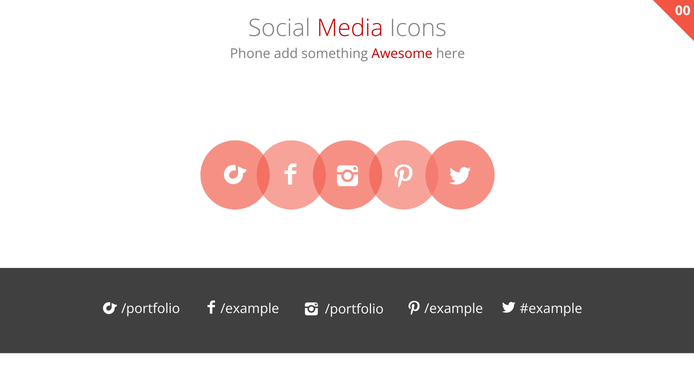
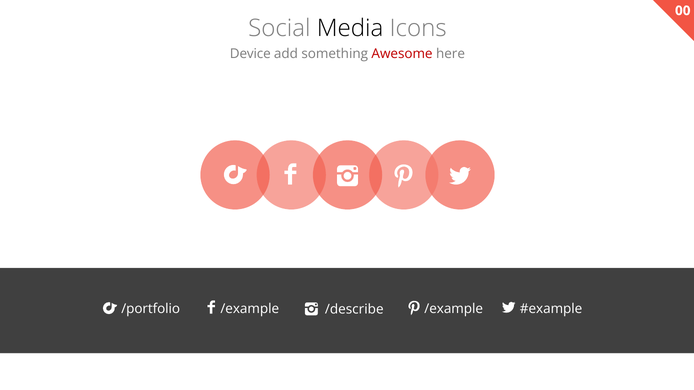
Media colour: red -> black
Phone: Phone -> Device
/example /portfolio: /portfolio -> /describe
